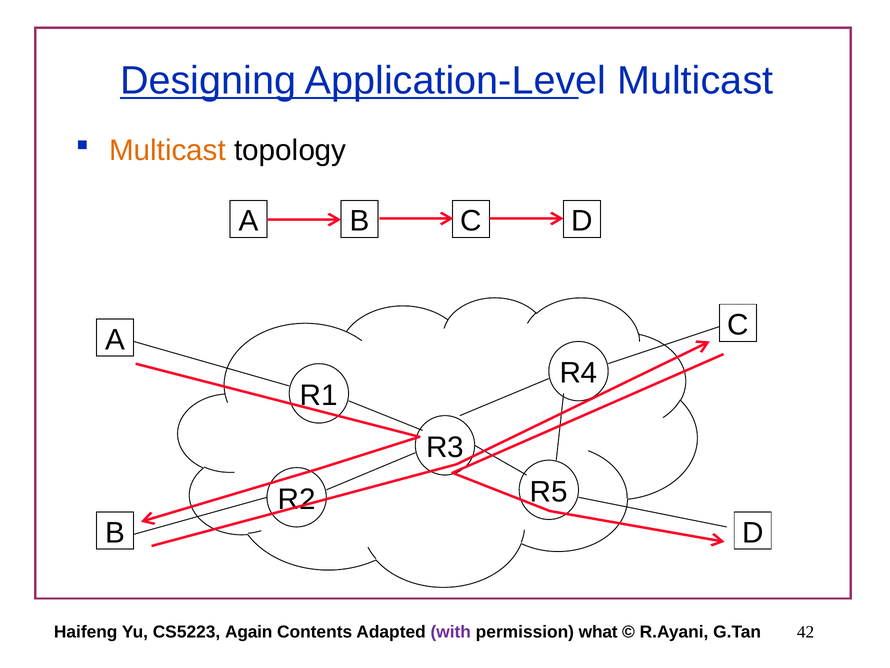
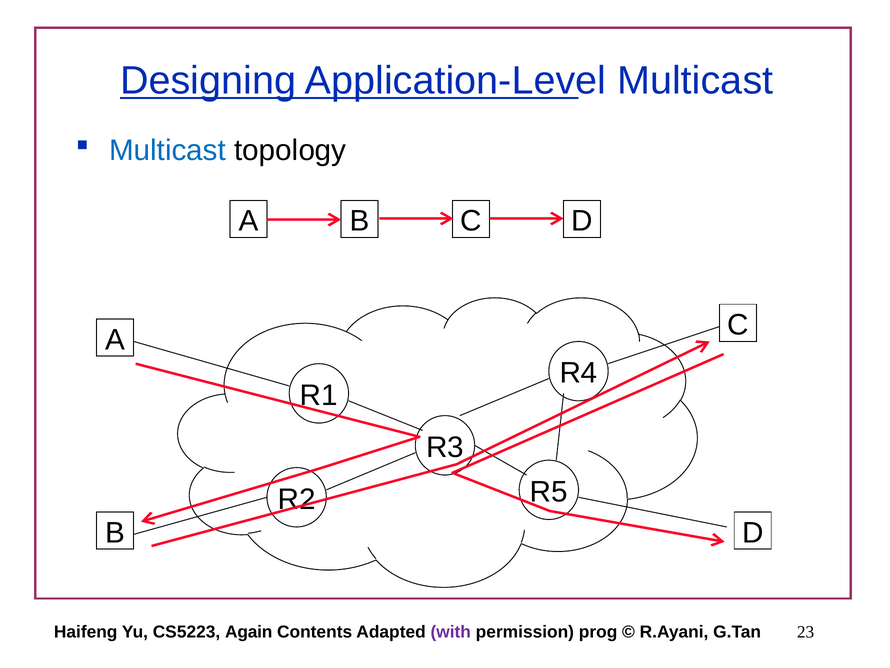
Multicast at (168, 150) colour: orange -> blue
what: what -> prog
42: 42 -> 23
